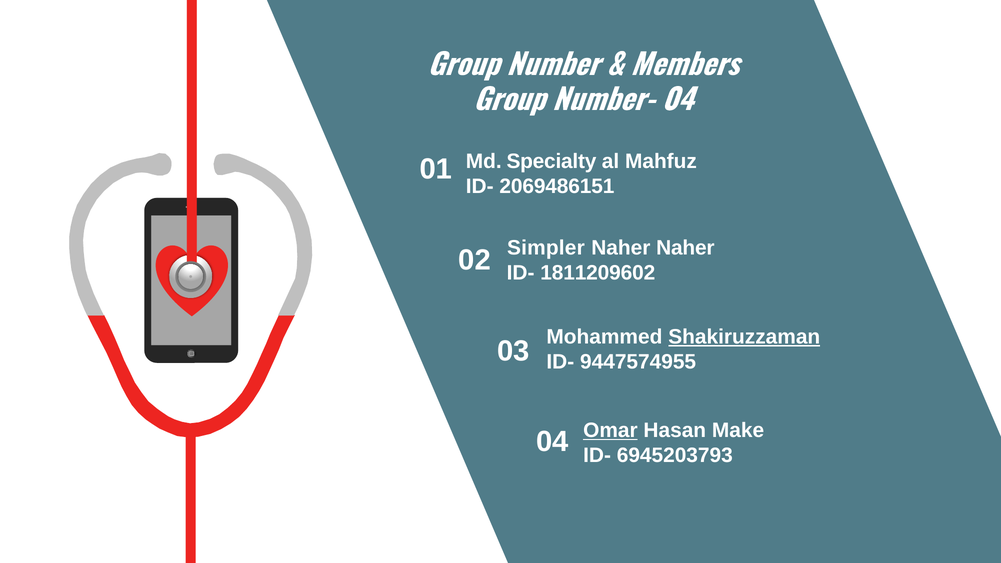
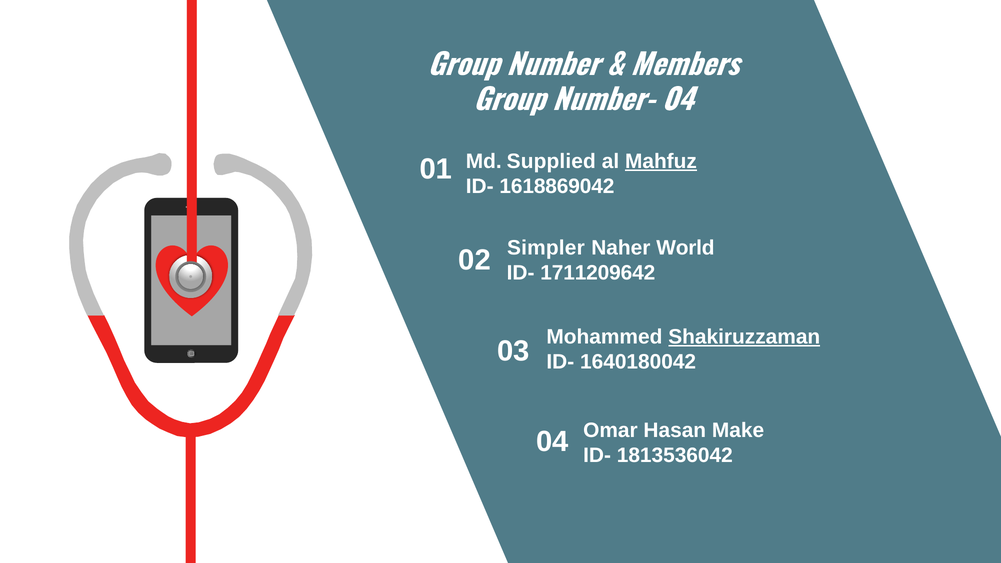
Specialty: Specialty -> Supplied
Mahfuz underline: none -> present
2069486151: 2069486151 -> 1618869042
Naher Naher: Naher -> World
1811209602: 1811209602 -> 1711209642
9447574955: 9447574955 -> 1640180042
Omar underline: present -> none
6945203793: 6945203793 -> 1813536042
